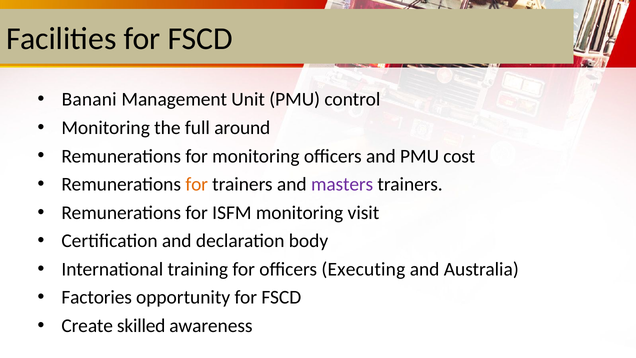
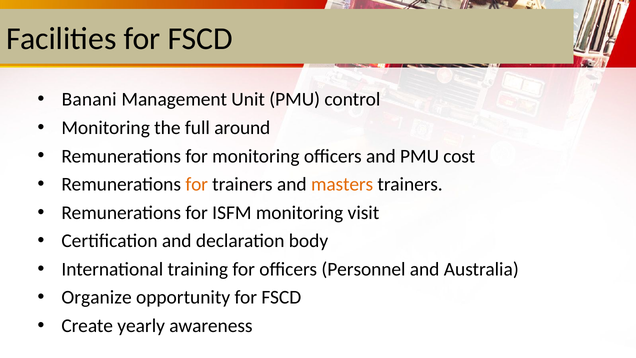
masters colour: purple -> orange
Executing: Executing -> Personnel
Factories: Factories -> Organize
skilled: skilled -> yearly
